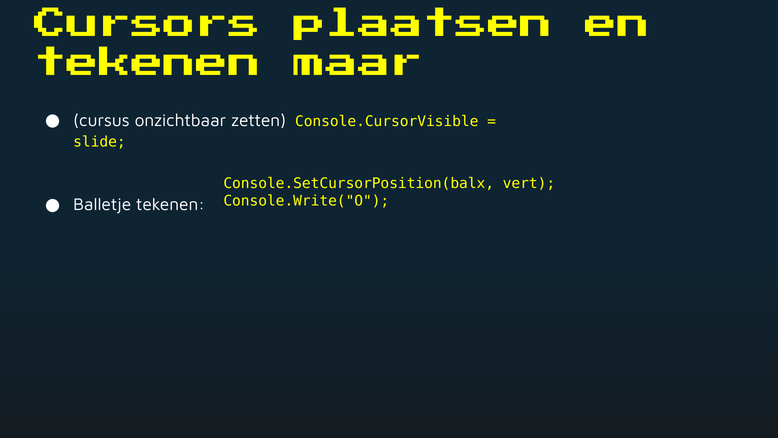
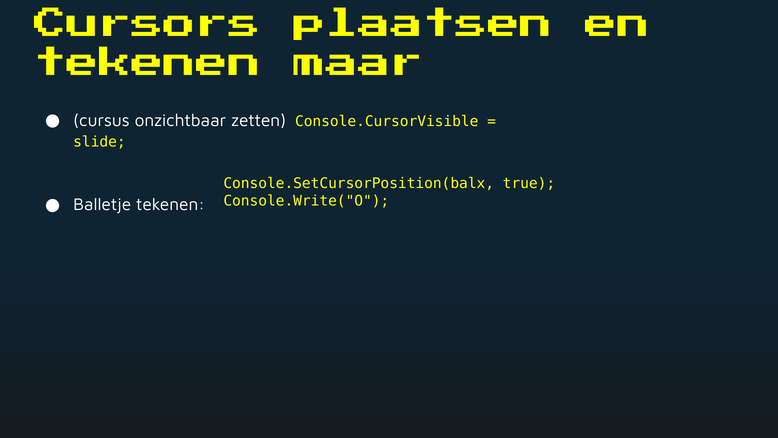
vert: vert -> true
